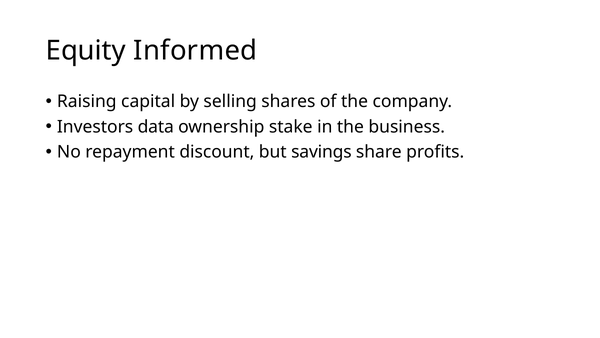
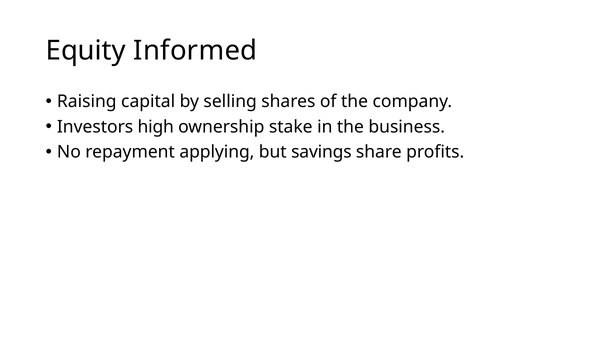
data: data -> high
discount: discount -> applying
